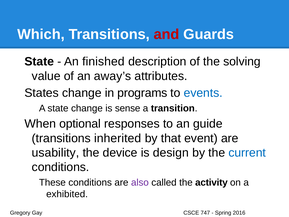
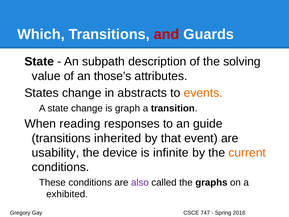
finished: finished -> subpath
away’s: away’s -> those’s
programs: programs -> abstracts
events colour: blue -> orange
sense: sense -> graph
optional: optional -> reading
design: design -> infinite
current colour: blue -> orange
activity: activity -> graphs
